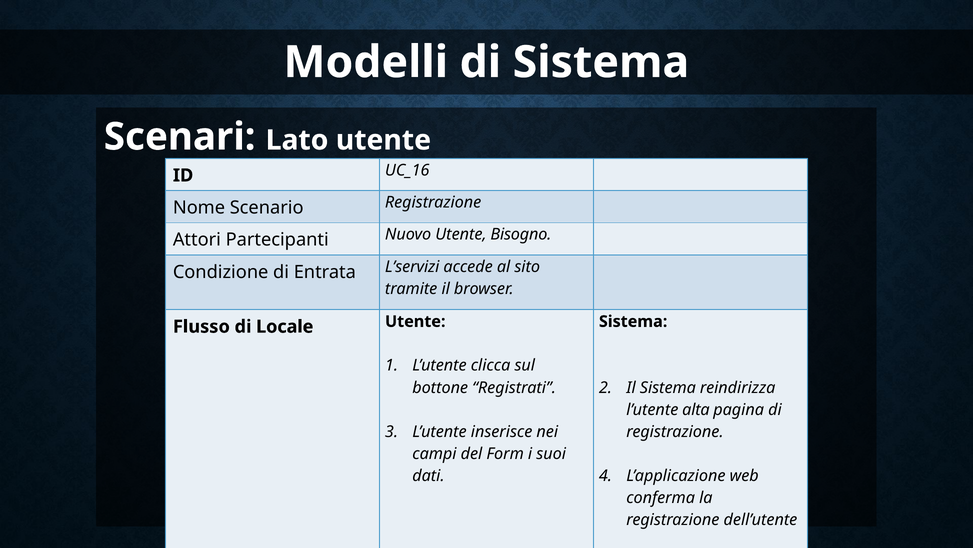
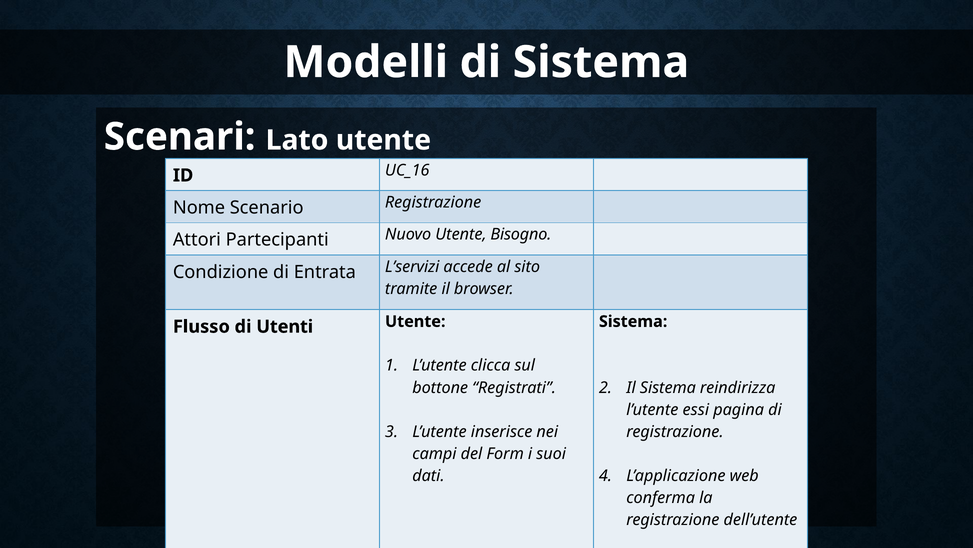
Locale: Locale -> Utenti
alta: alta -> essi
